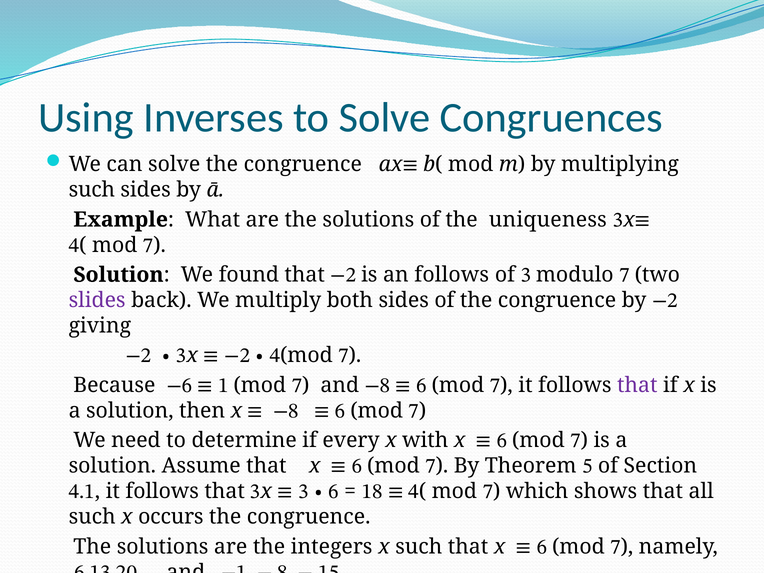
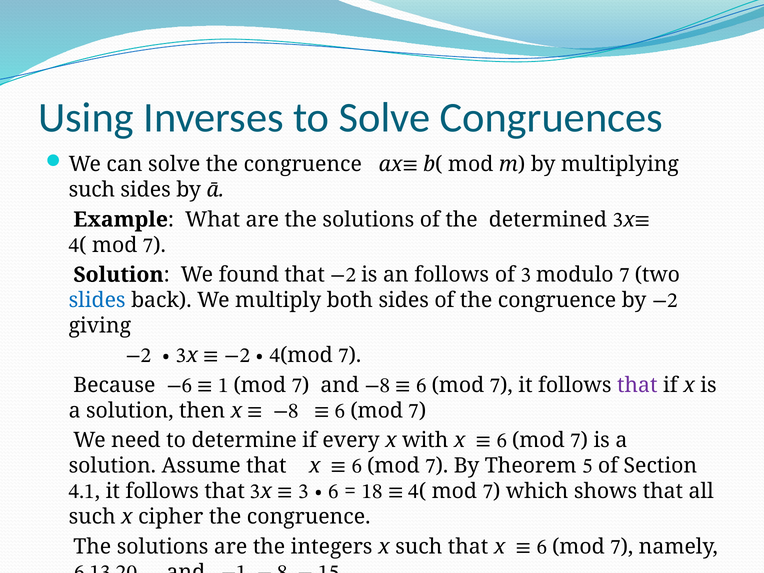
uniqueness: uniqueness -> determined
slides colour: purple -> blue
occurs: occurs -> cipher
